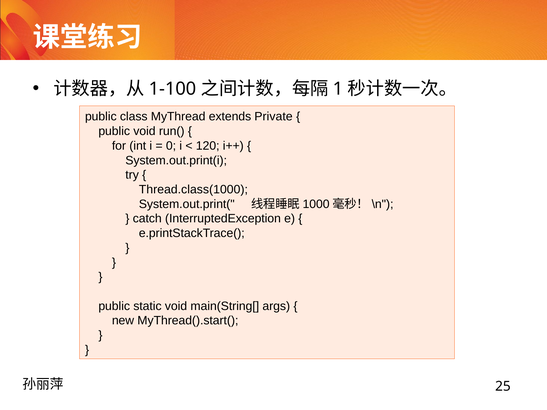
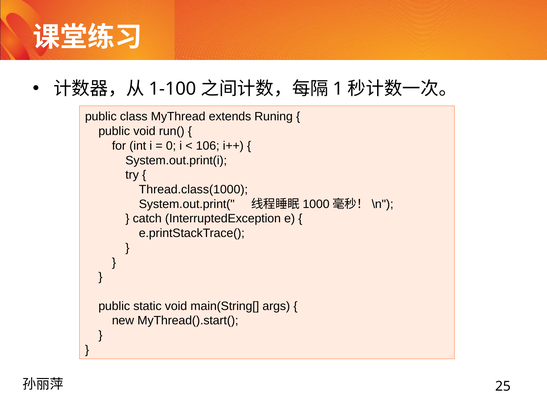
Private: Private -> Runing
120: 120 -> 106
